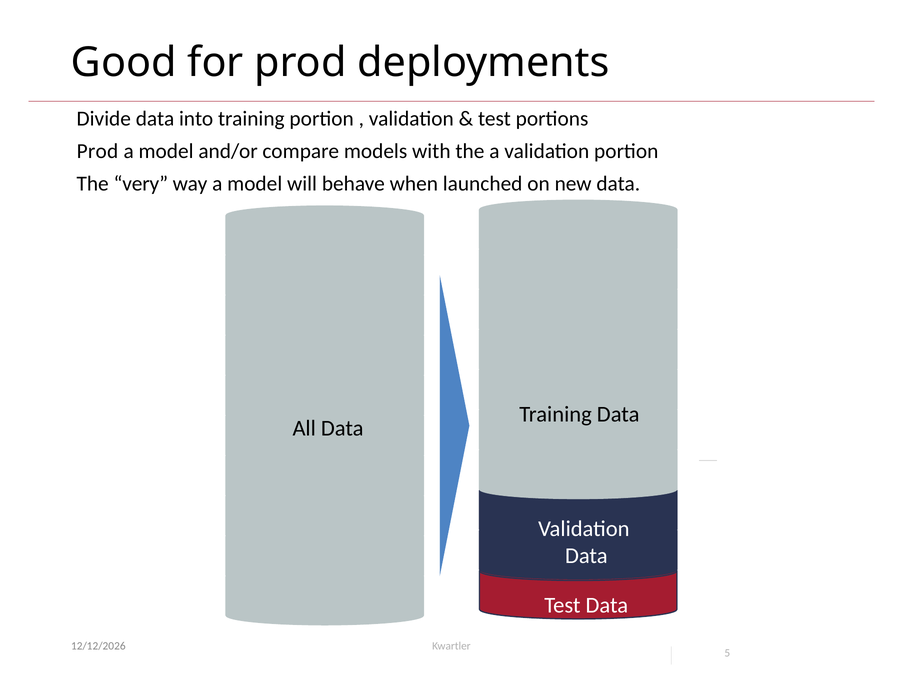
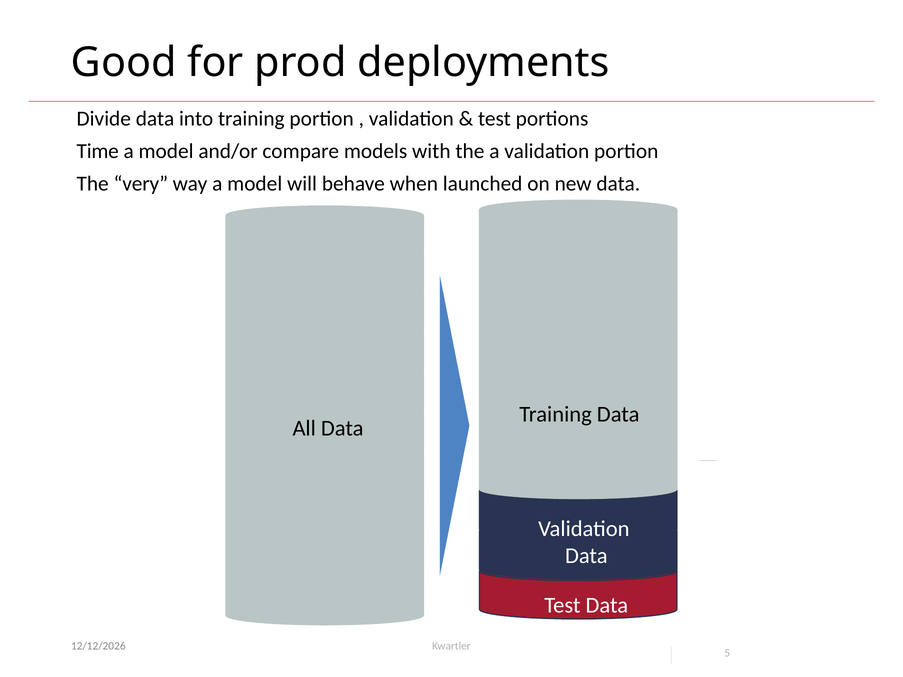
Prod at (98, 151): Prod -> Time
